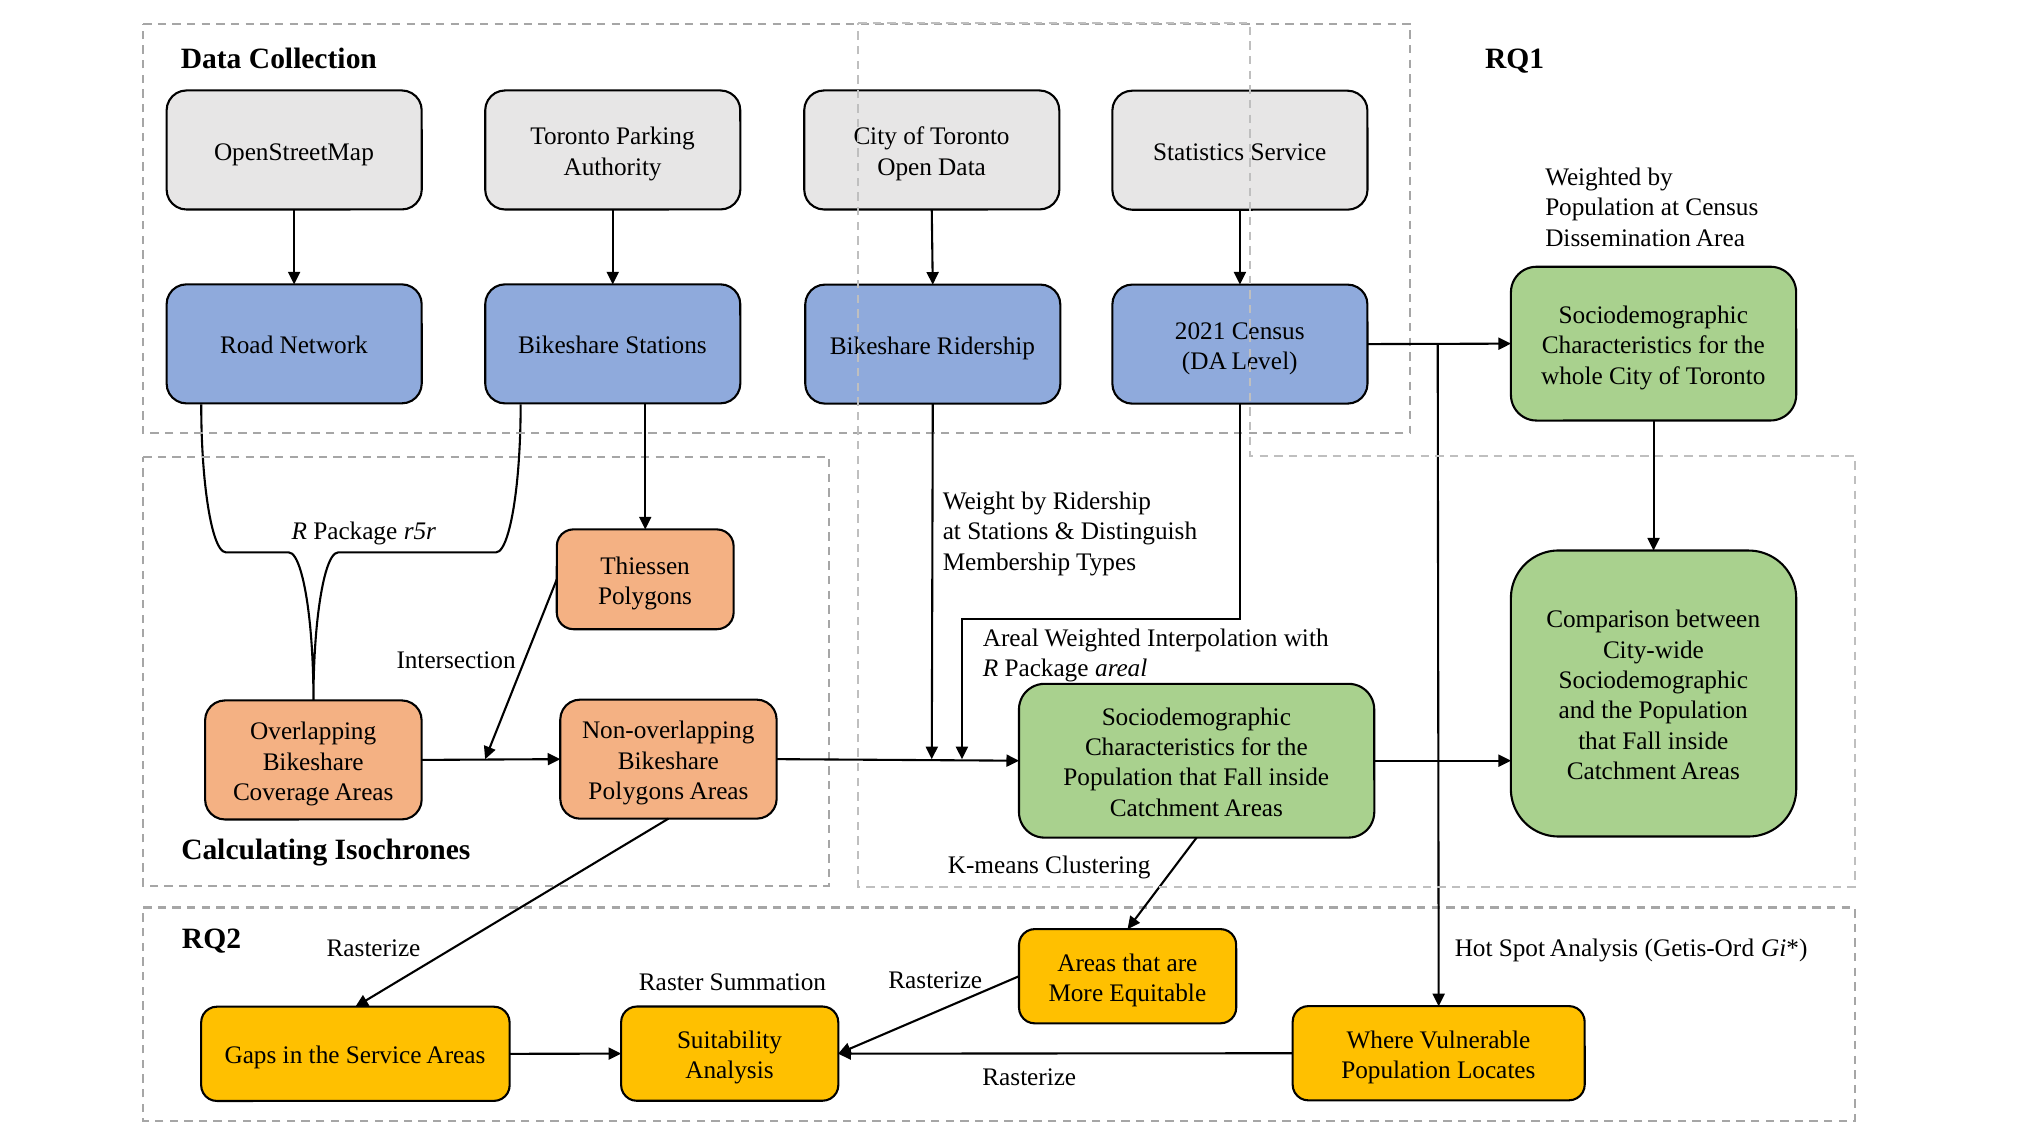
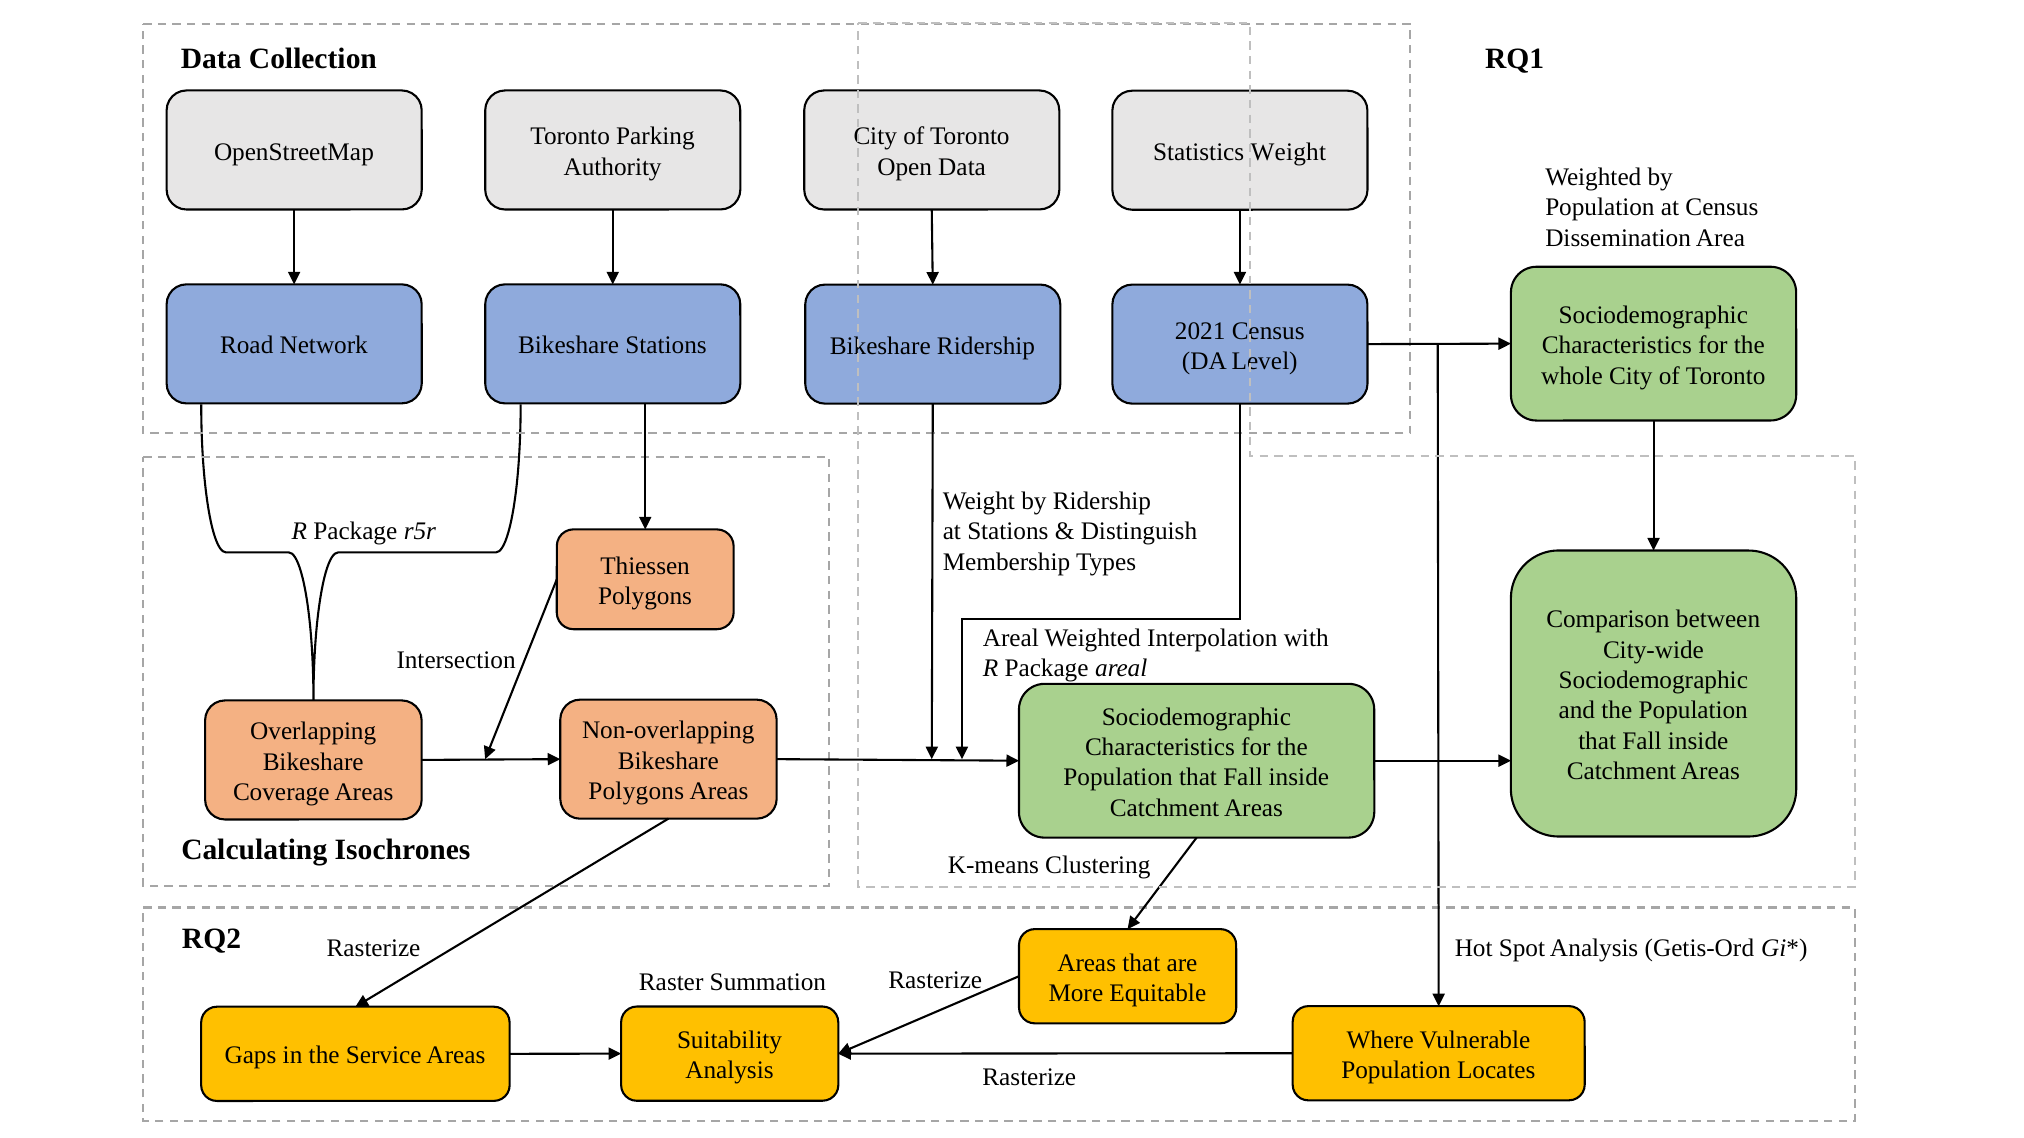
Statistics Service: Service -> Weight
